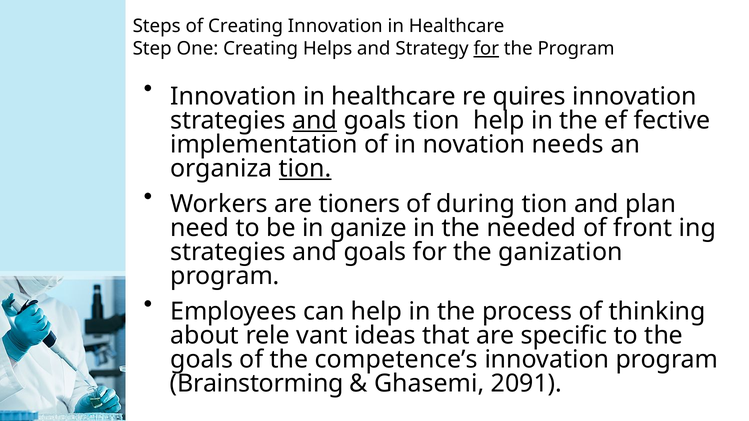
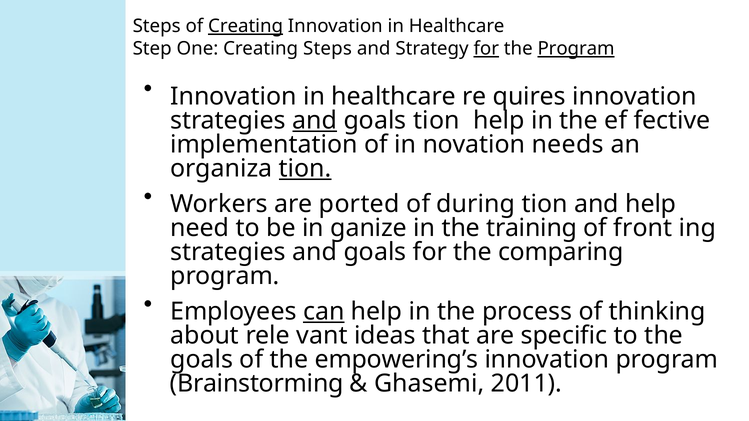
Creating at (246, 26) underline: none -> present
Creating Helps: Helps -> Steps
Program at (576, 49) underline: none -> present
tioners: tioners -> ported
and plan: plan -> help
needed: needed -> training
ganization: ganization -> comparing
can underline: none -> present
competence’s: competence’s -> empowering’s
2091: 2091 -> 2011
